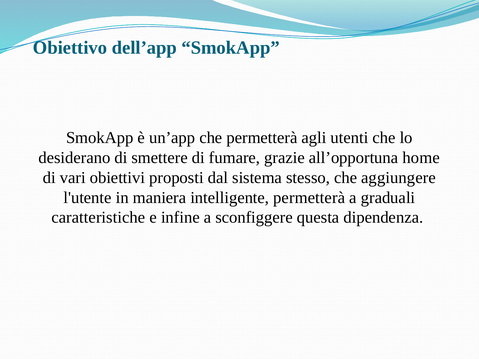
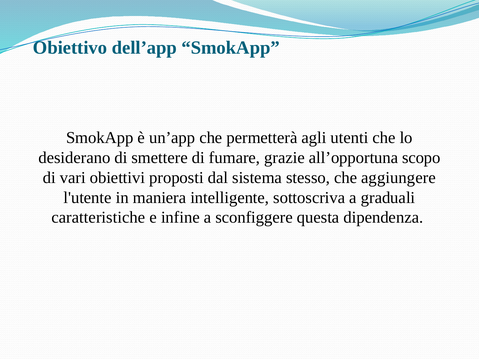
home: home -> scopo
intelligente permetterà: permetterà -> sottoscriva
